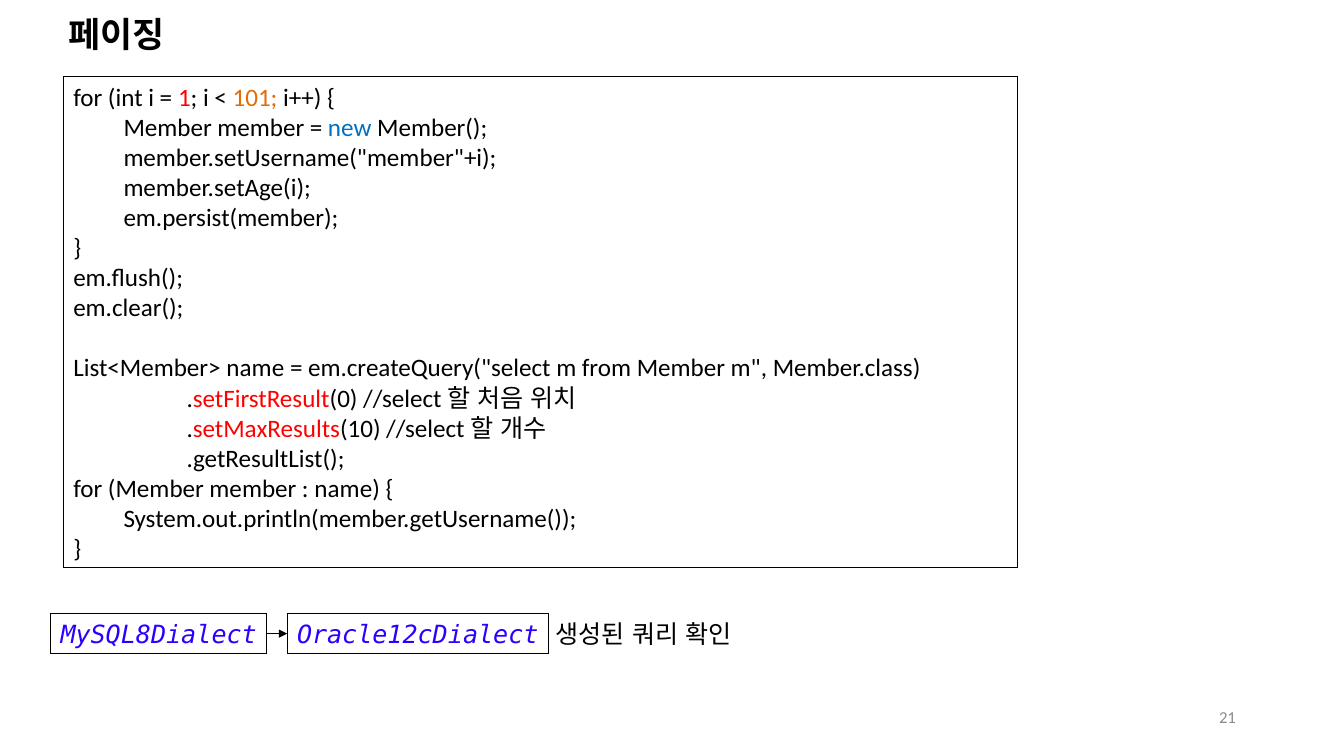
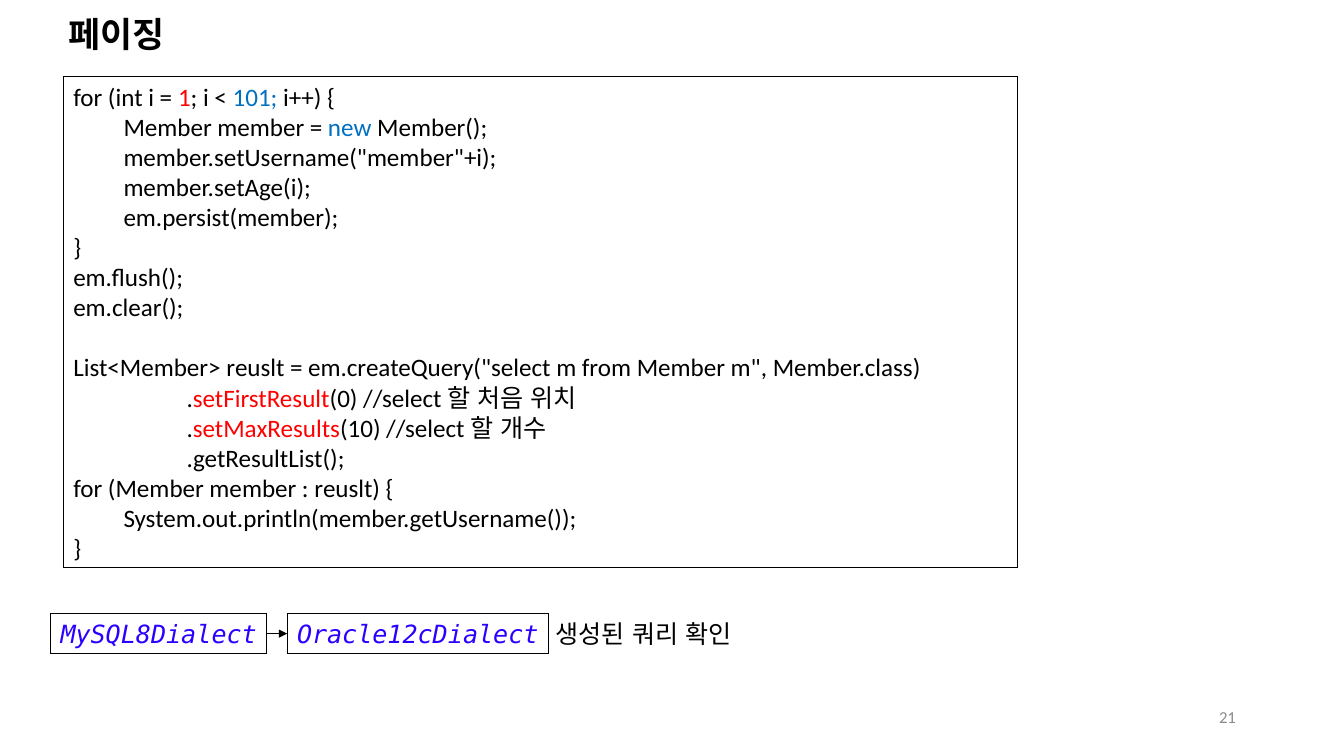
101 colour: orange -> blue
List<Member> name: name -> reuslt
name at (347, 489): name -> reuslt
